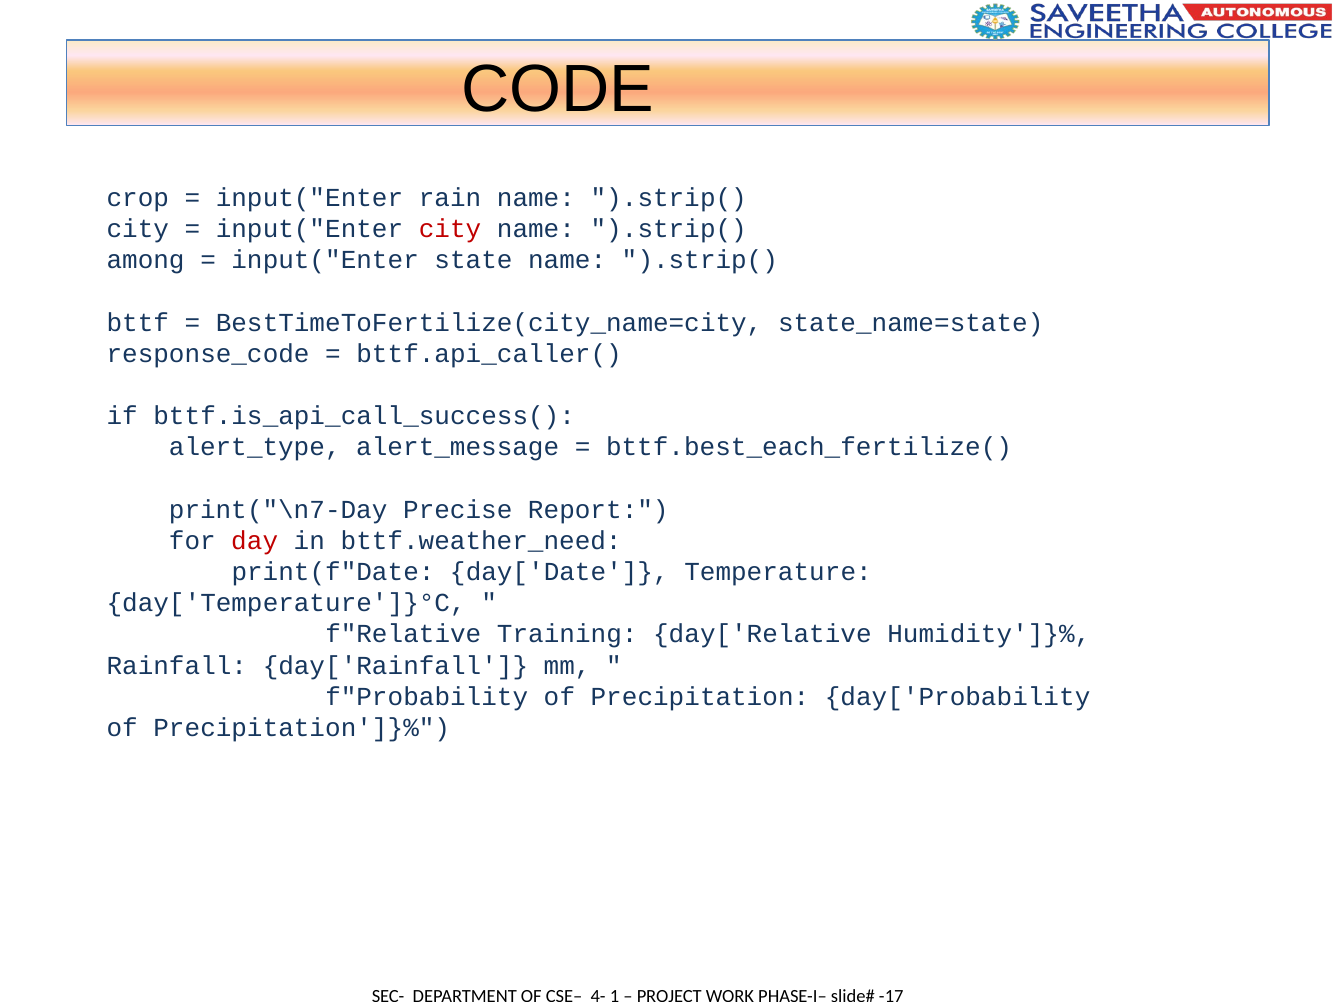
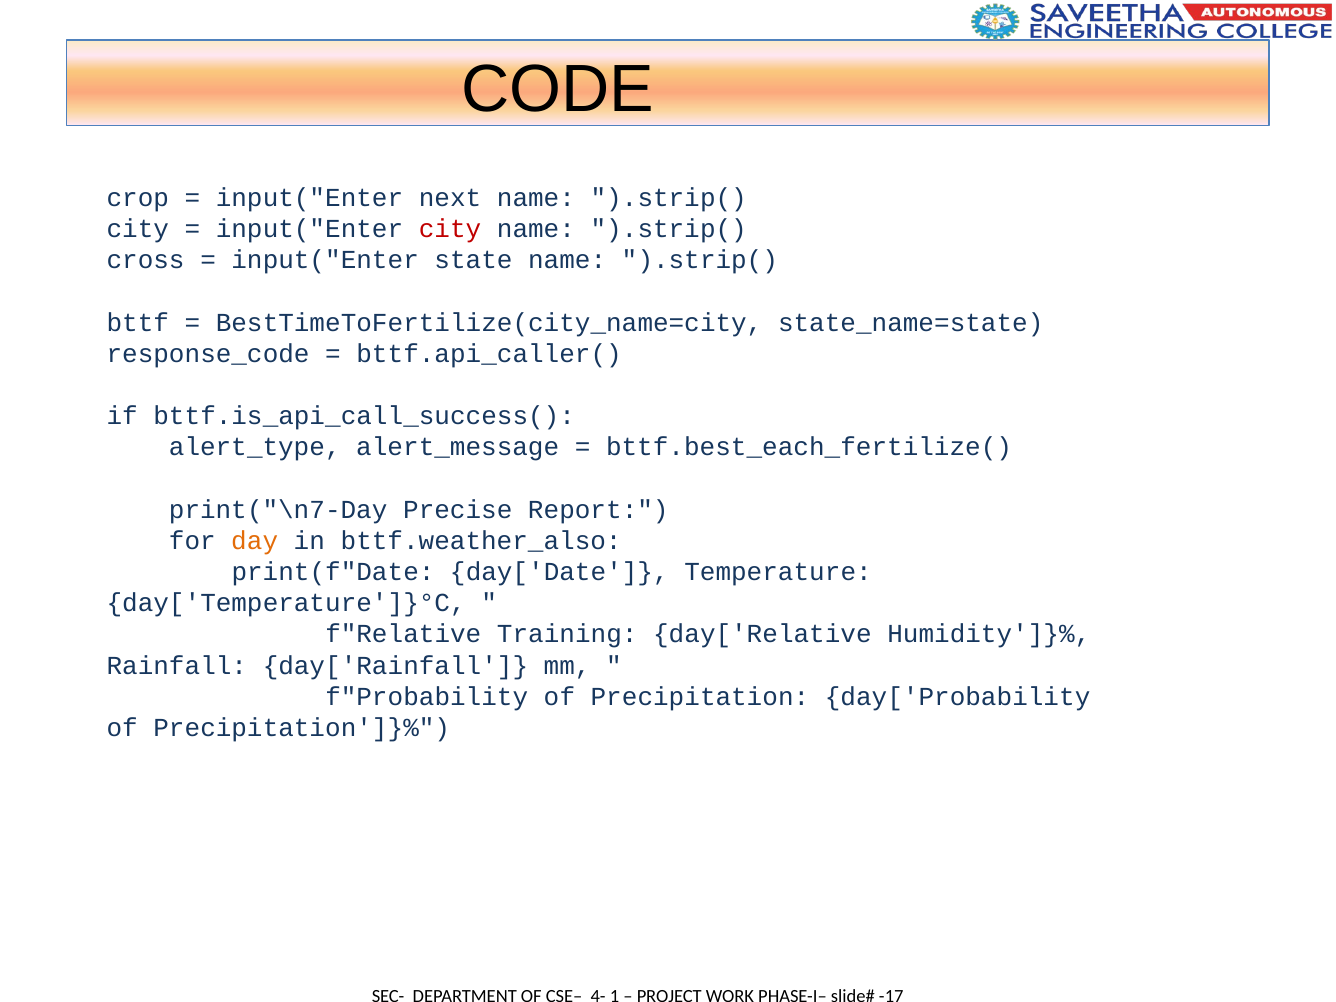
rain: rain -> next
among: among -> cross
day colour: red -> orange
bttf.weather_need: bttf.weather_need -> bttf.weather_also
